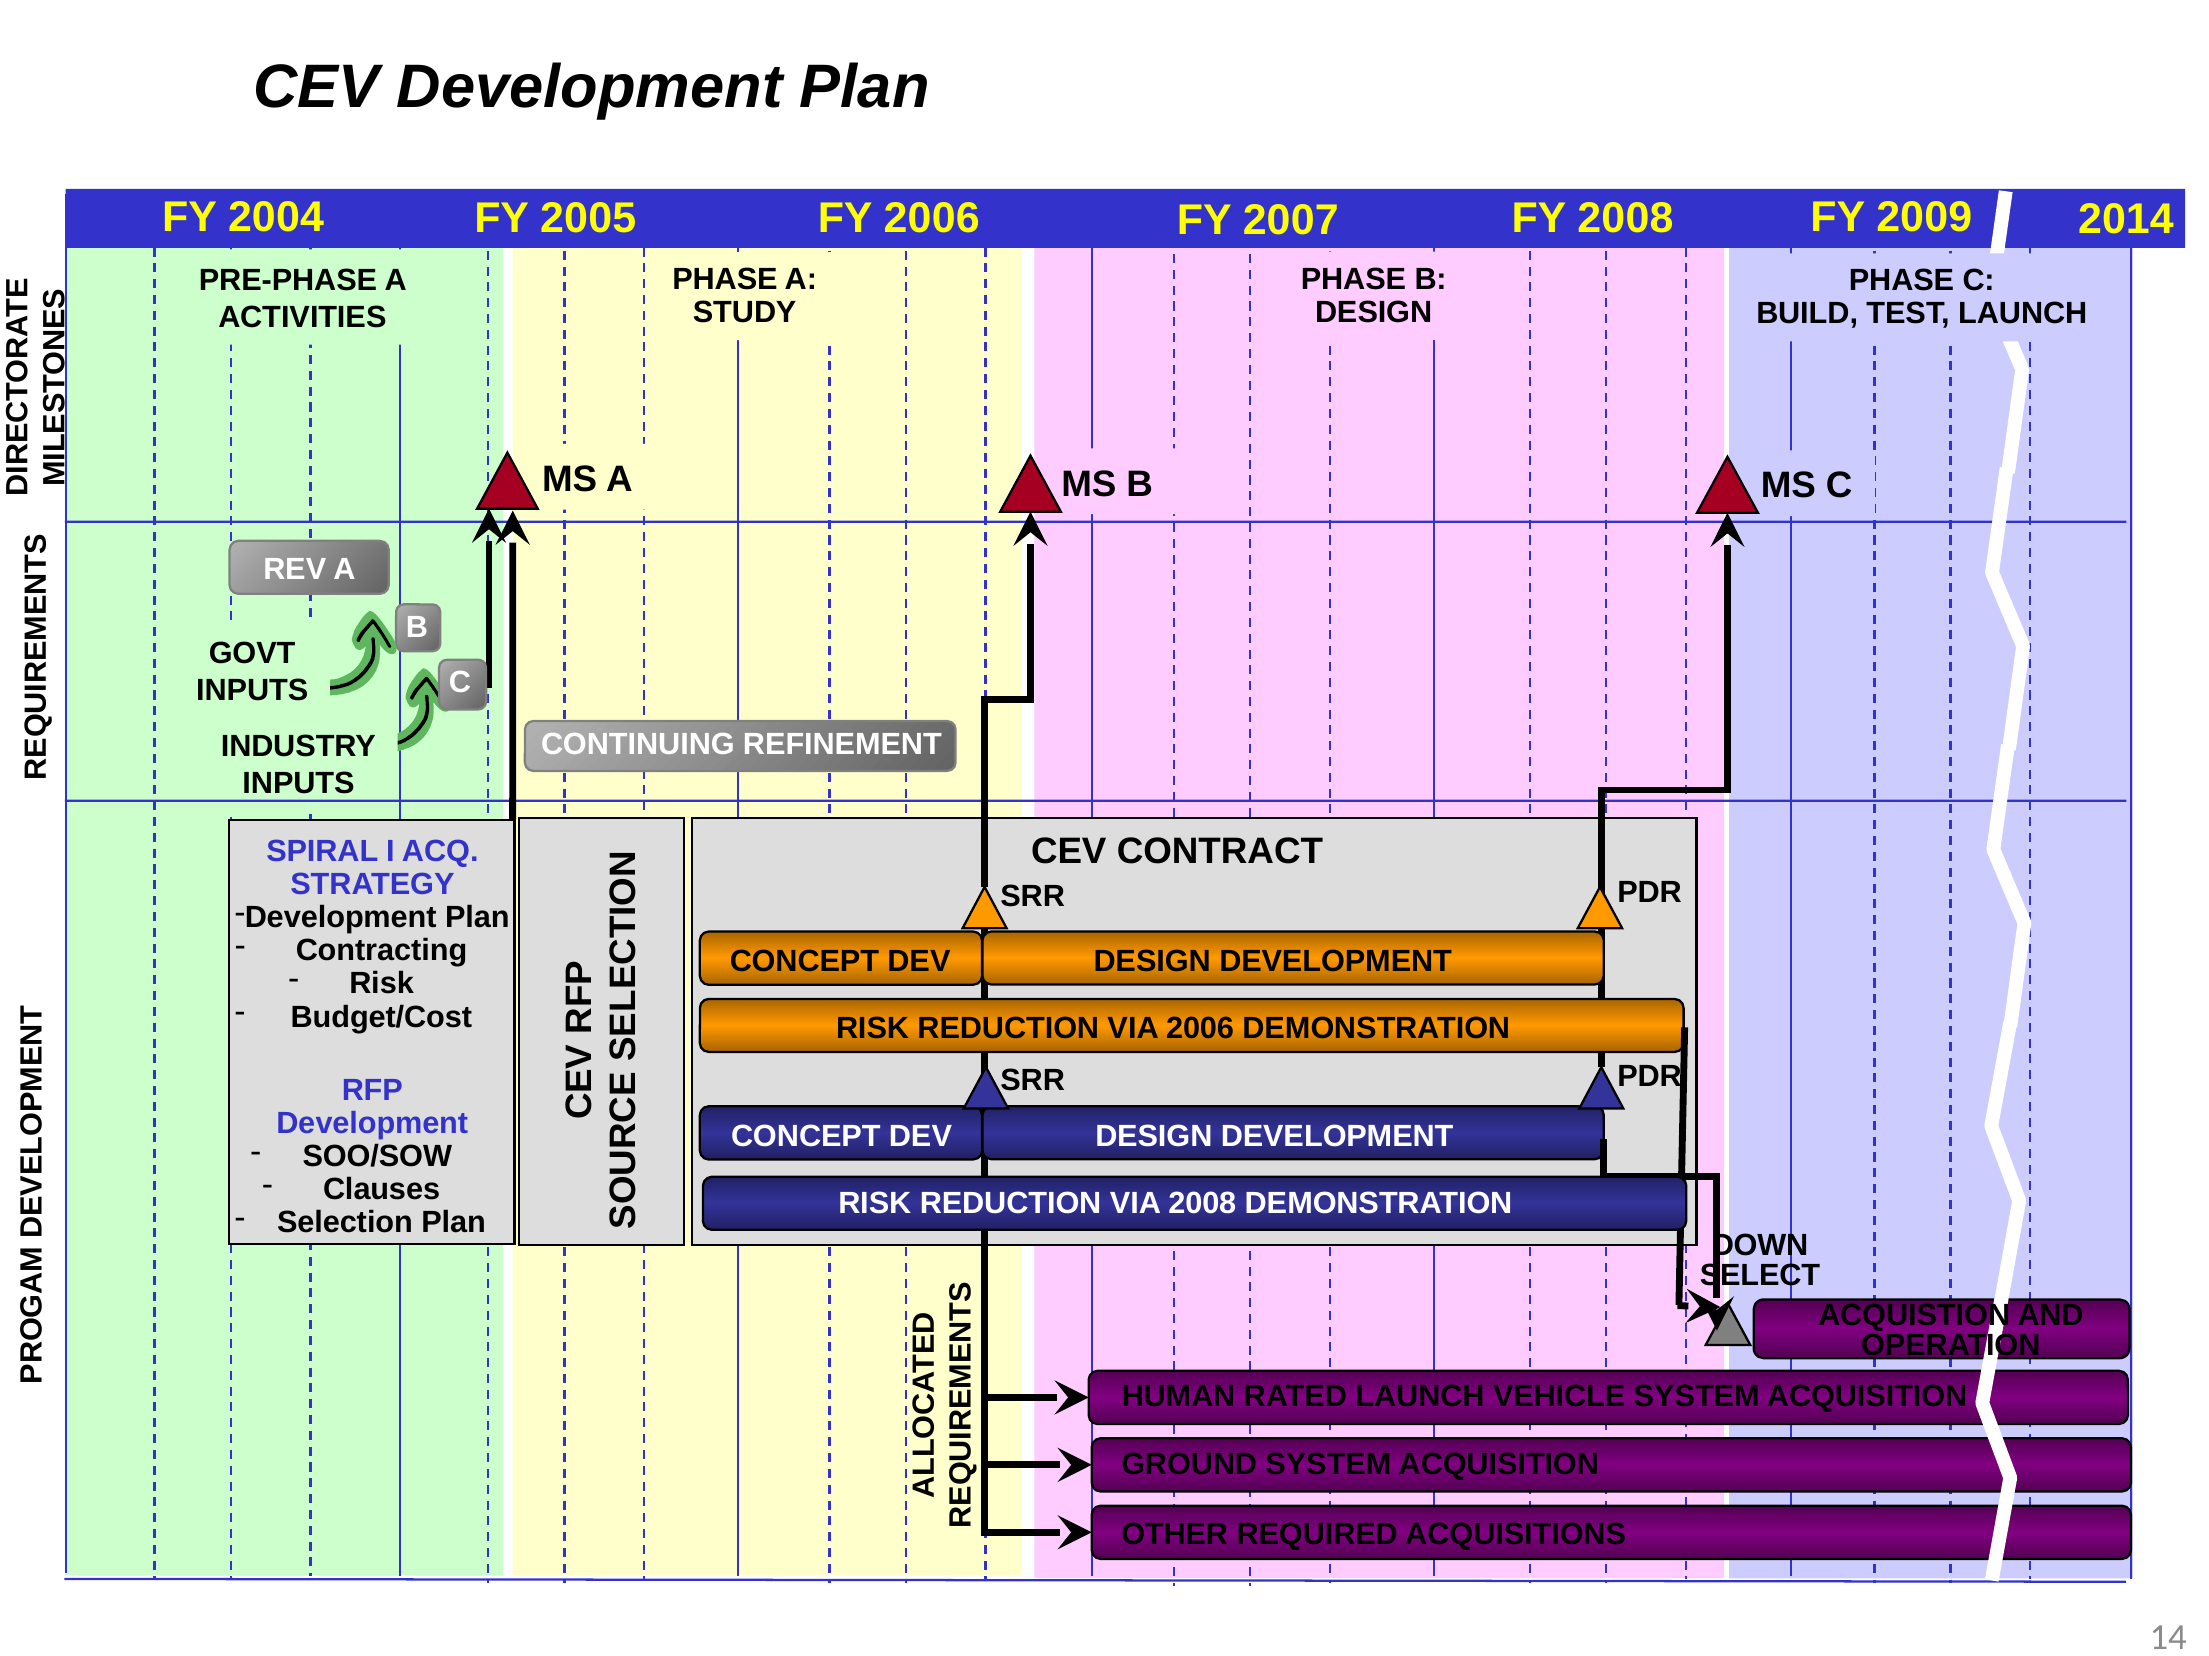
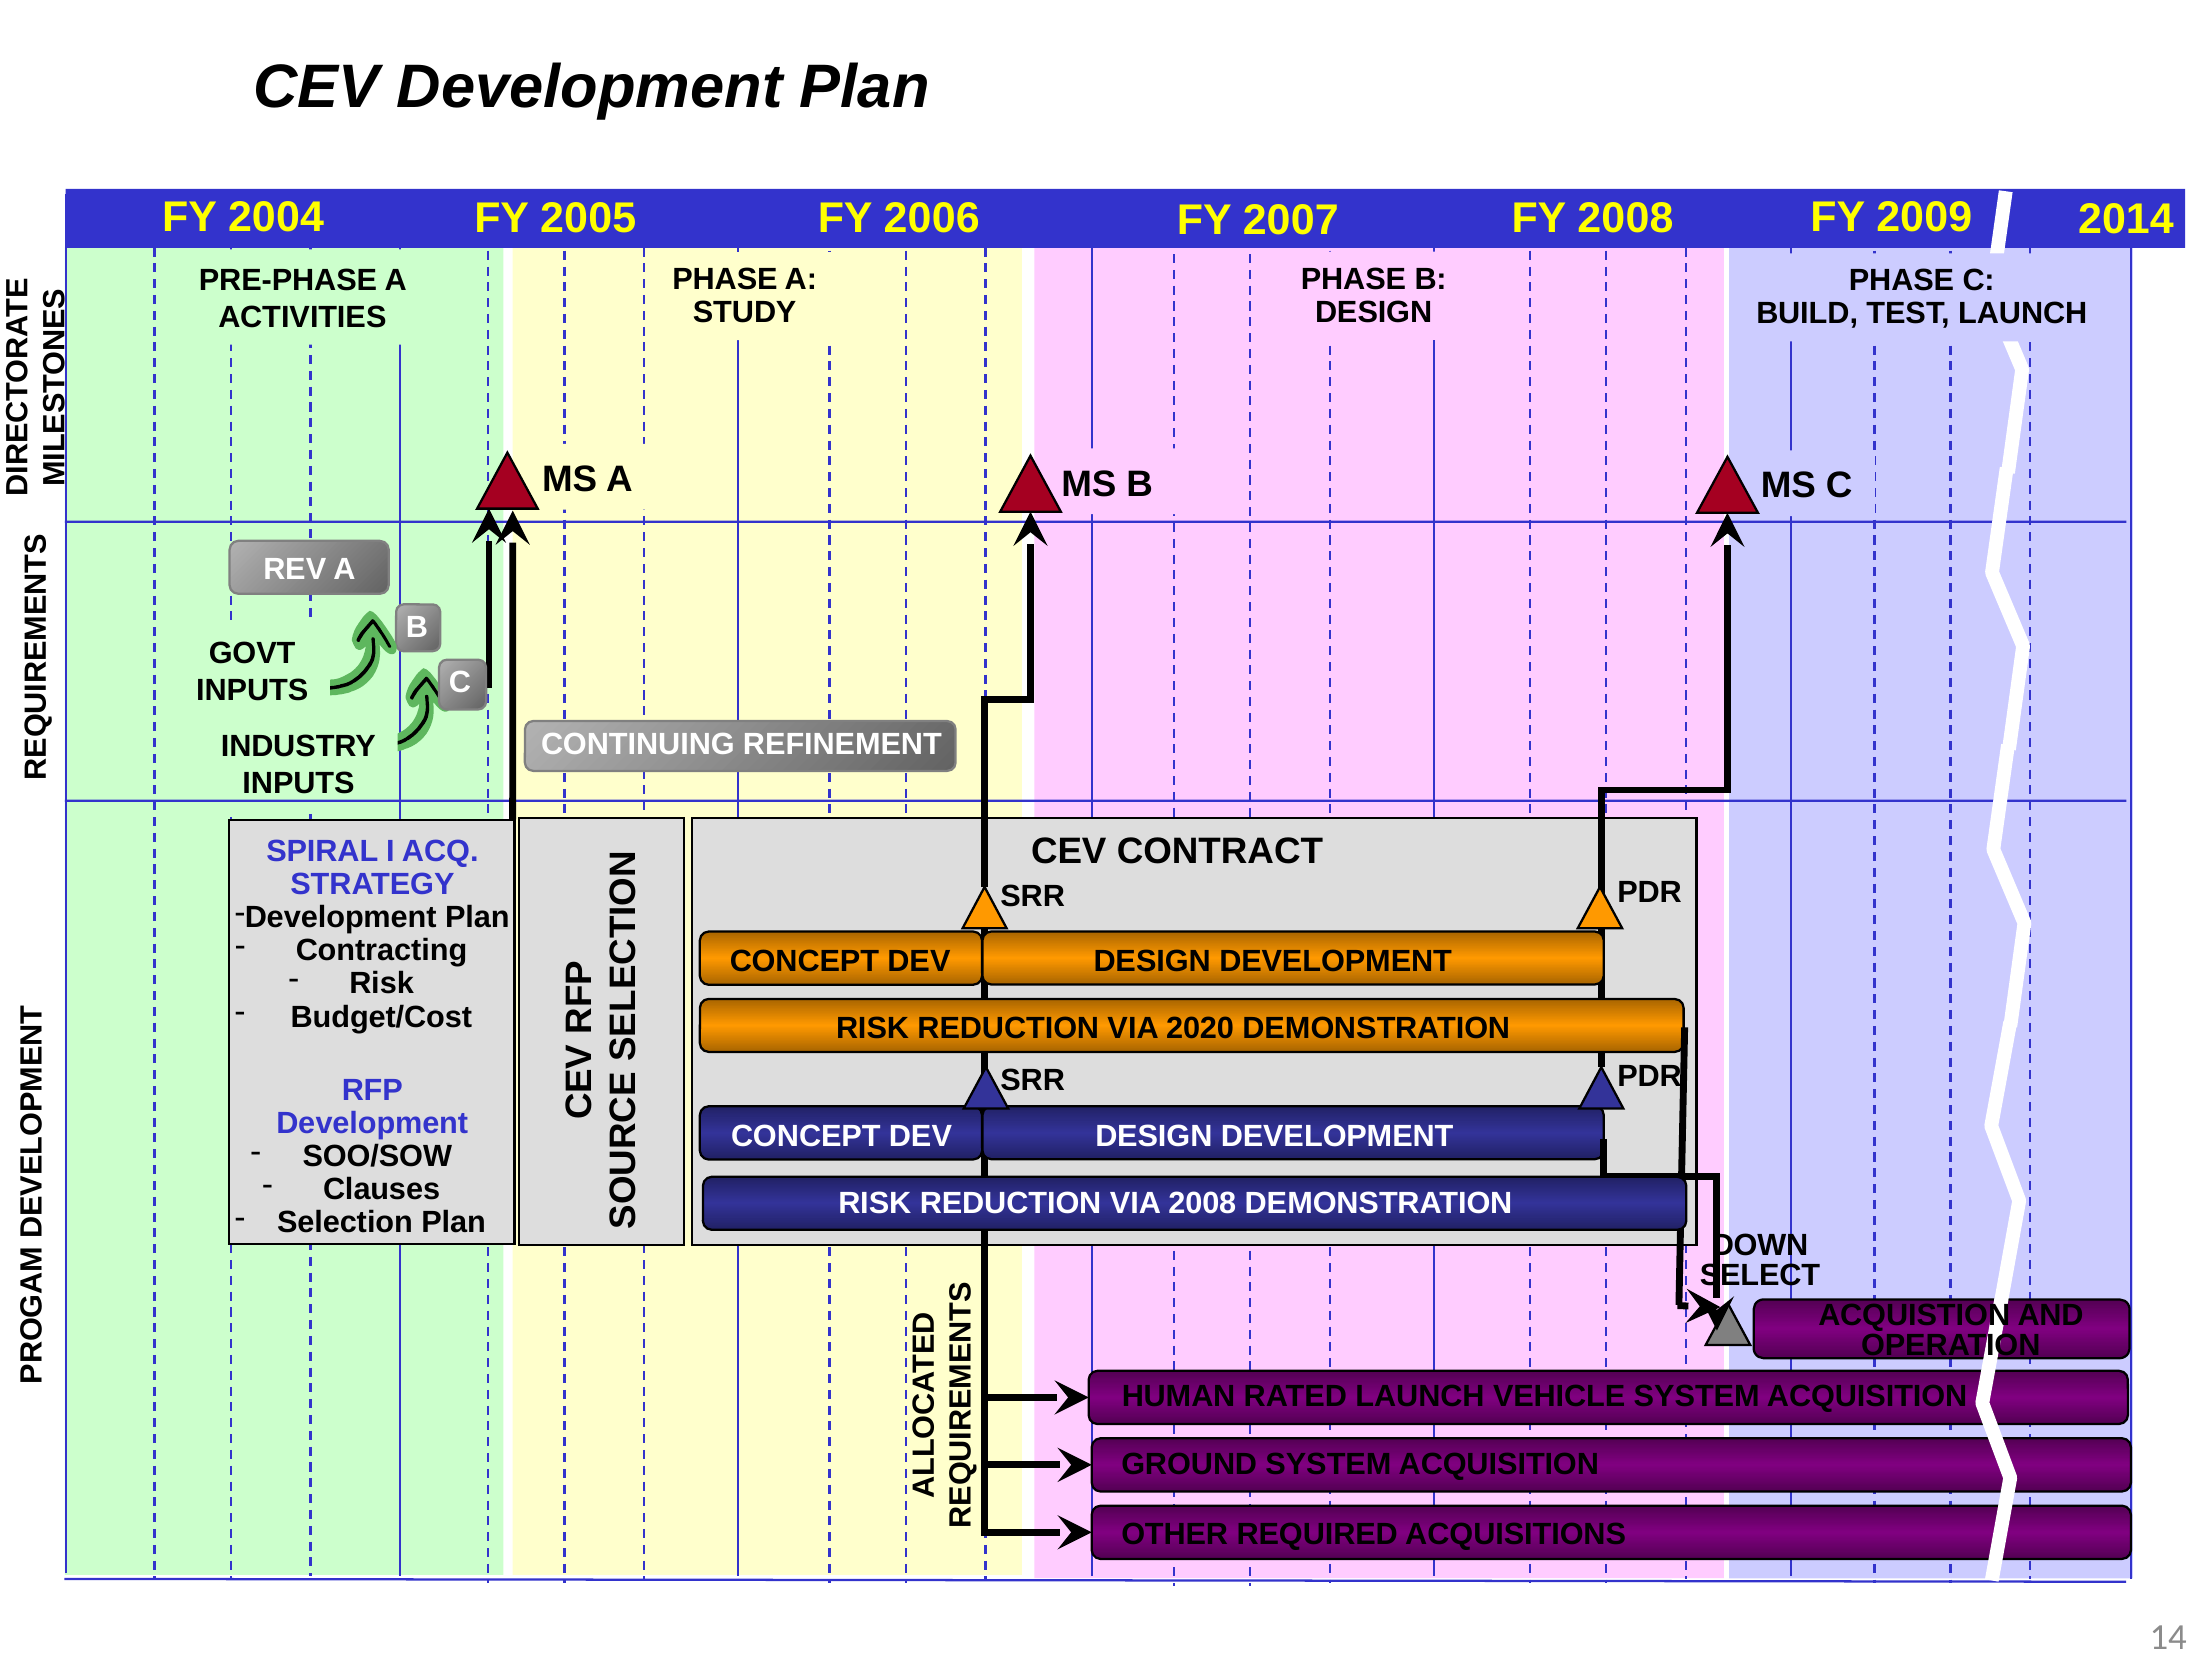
VIA 2006: 2006 -> 2020
